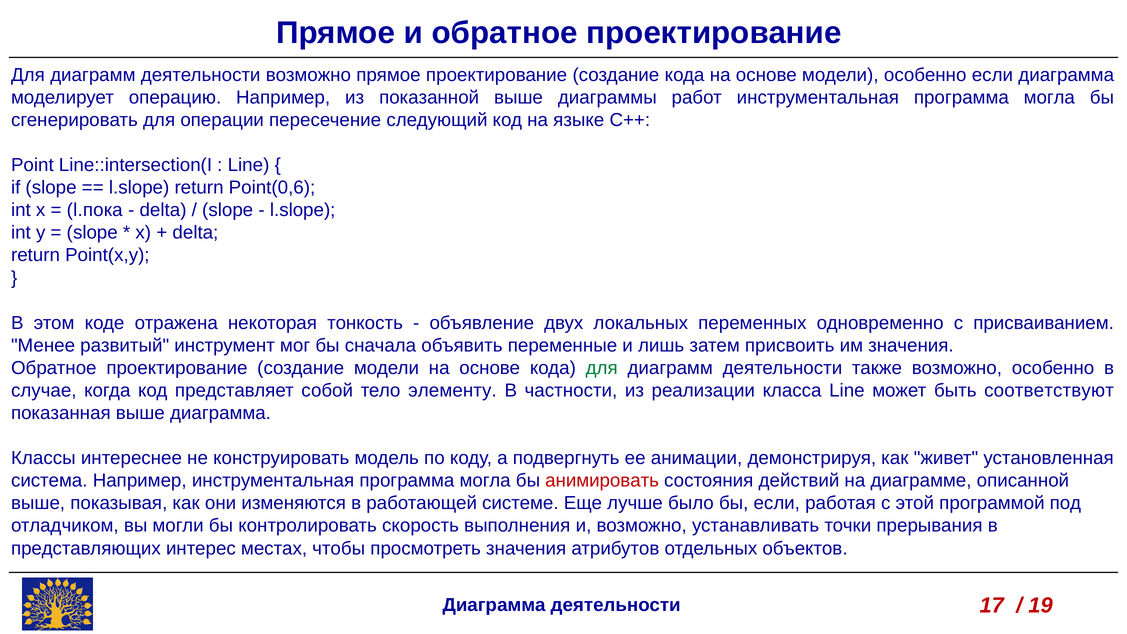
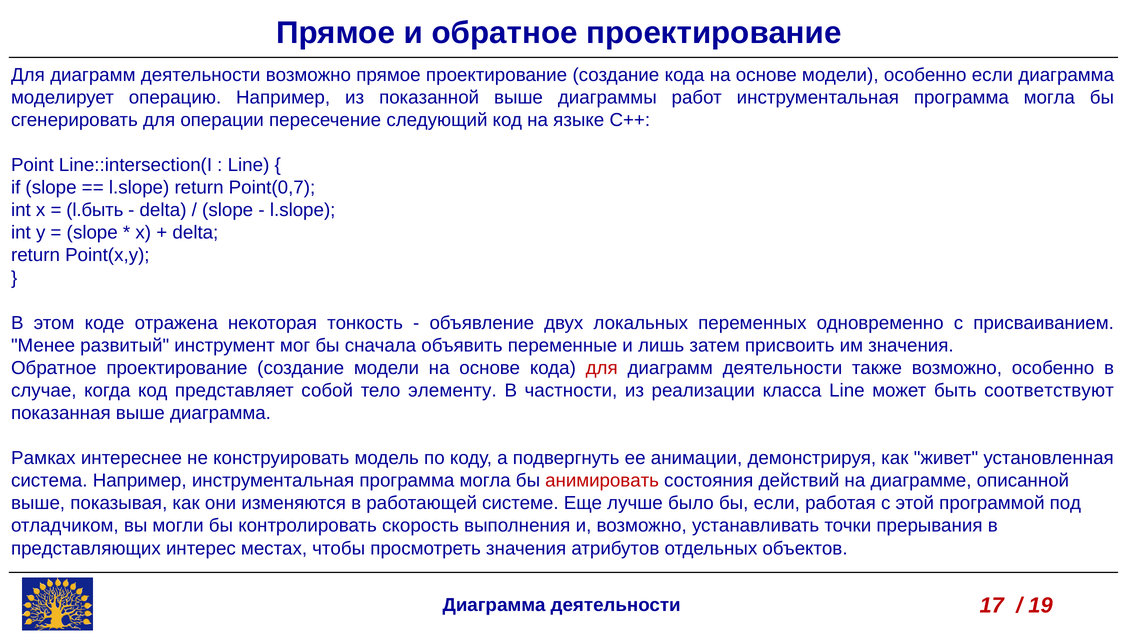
Point(0,6: Point(0,6 -> Point(0,7
l.пока: l.пока -> l.быть
для at (602, 368) colour: green -> red
Классы: Классы -> Рамках
